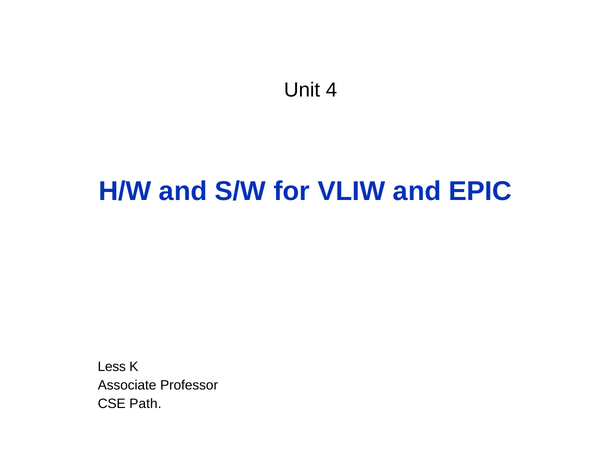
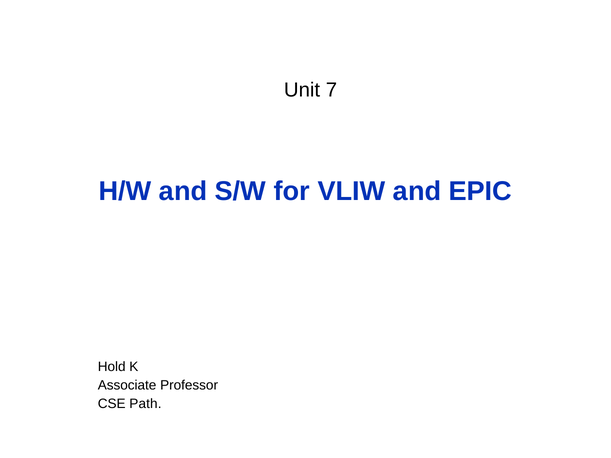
4: 4 -> 7
Less: Less -> Hold
